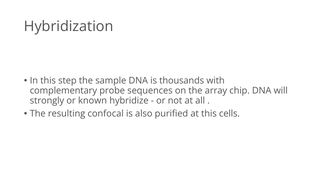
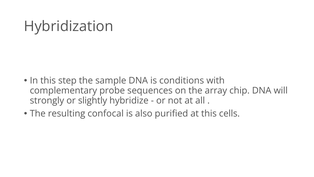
thousands: thousands -> conditions
known: known -> slightly
